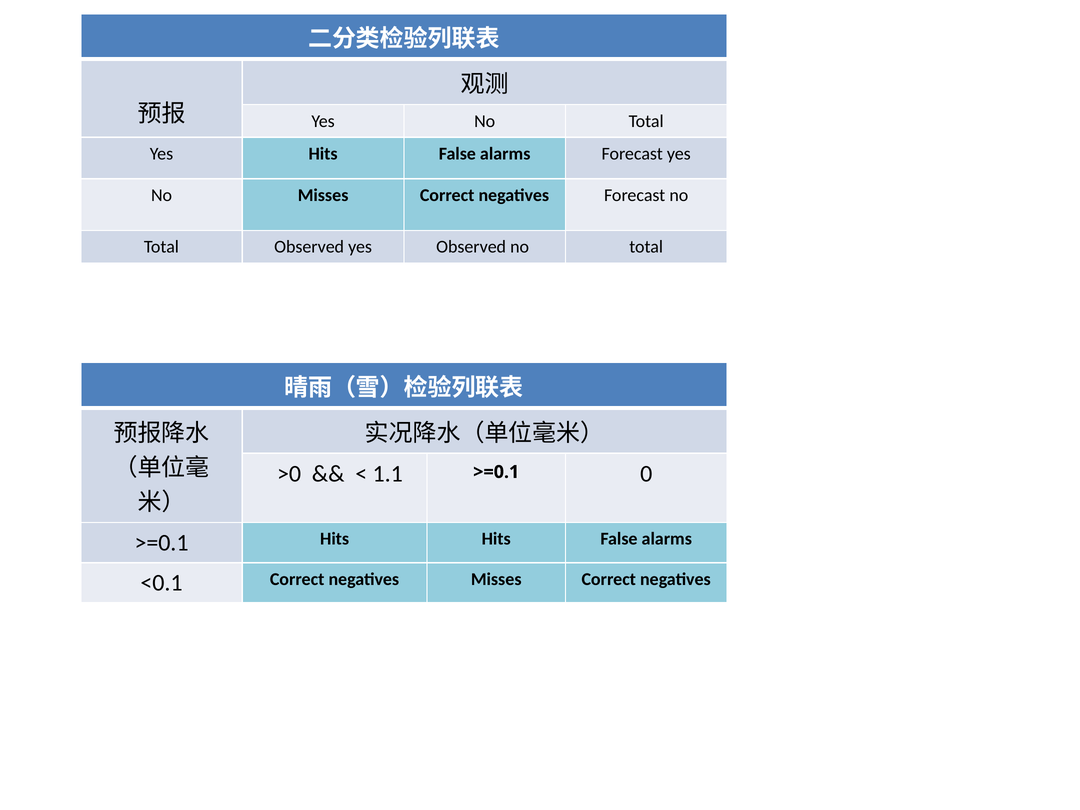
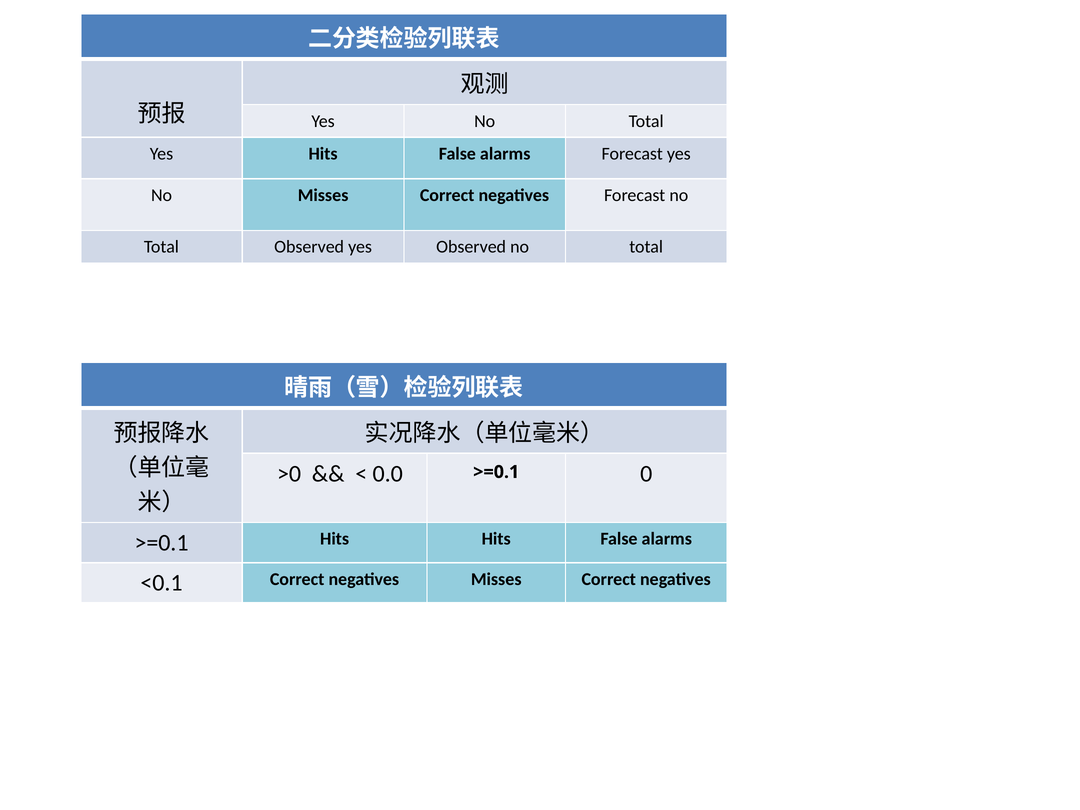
1.1: 1.1 -> 0.0
